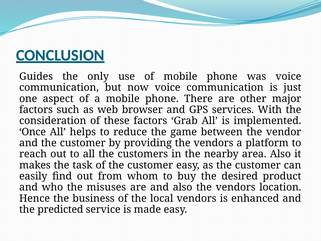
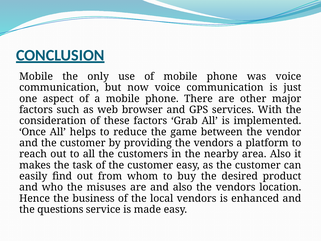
Guides at (36, 76): Guides -> Mobile
predicted: predicted -> questions
